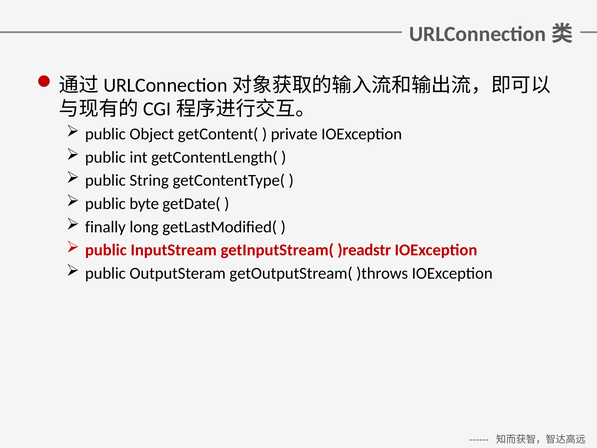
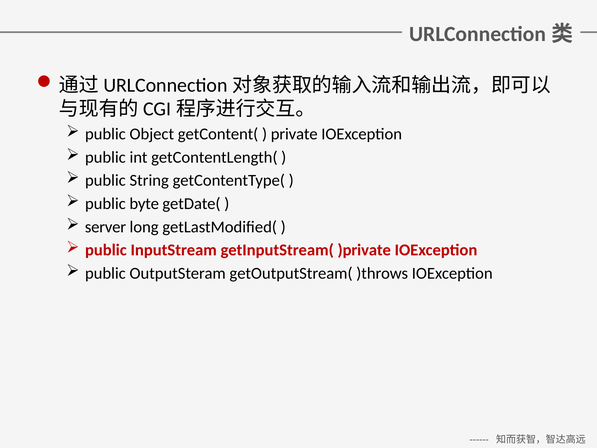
finally: finally -> server
)readstr: )readstr -> )private
